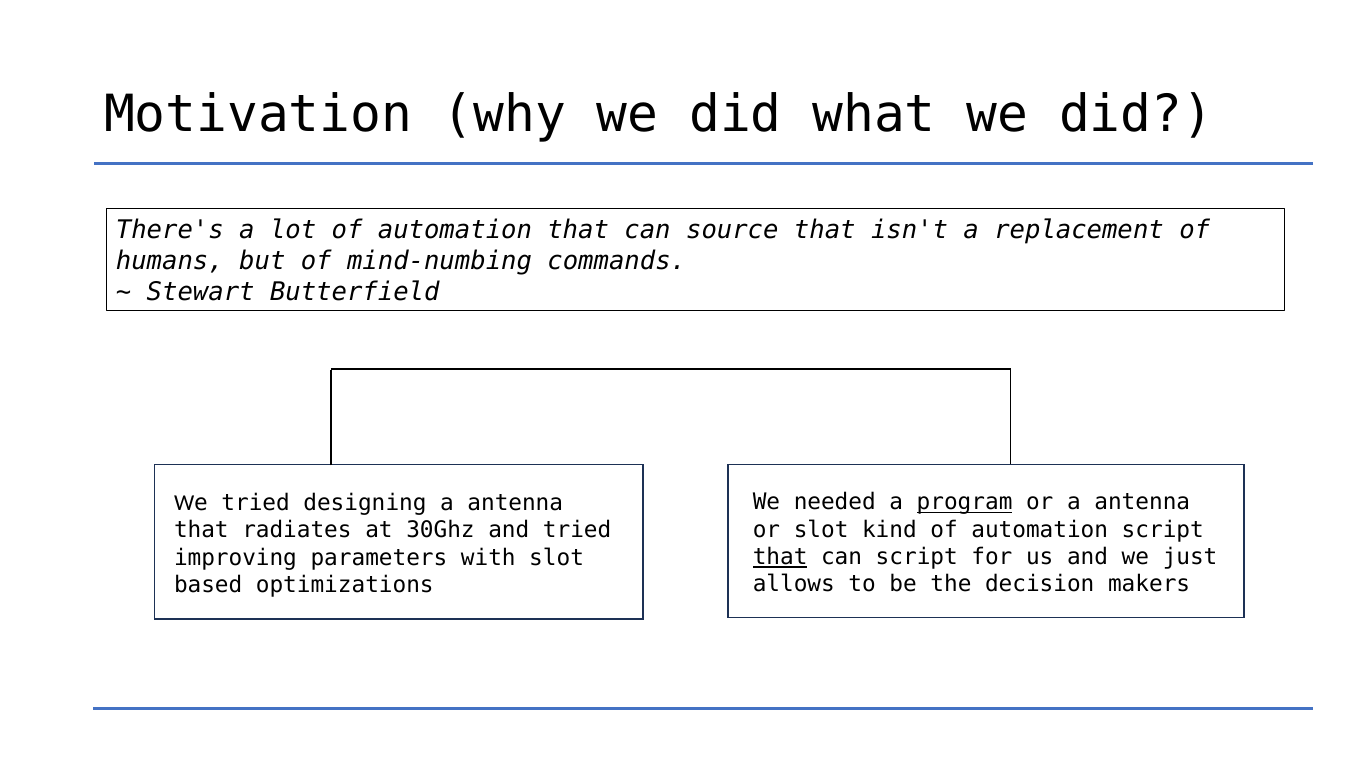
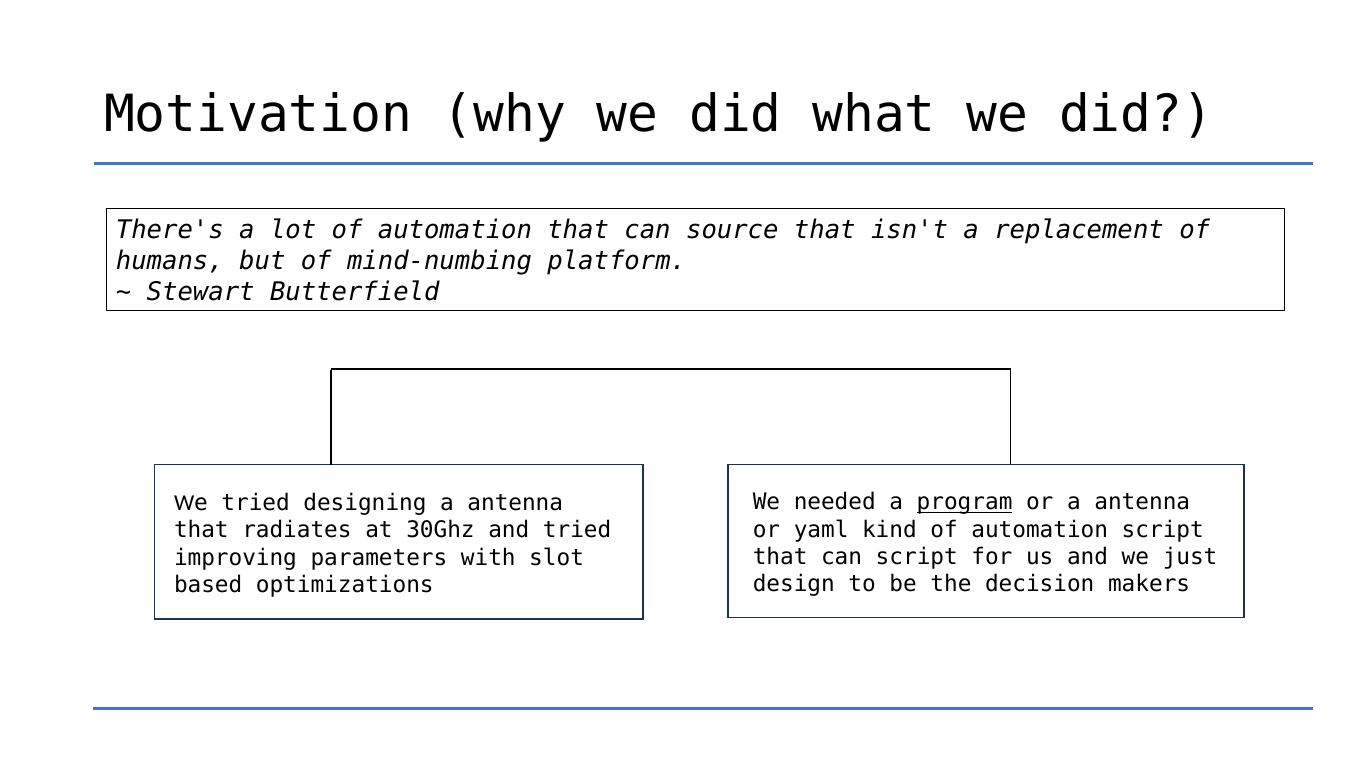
commands: commands -> platform
or slot: slot -> yaml
that at (780, 557) underline: present -> none
allows: allows -> design
